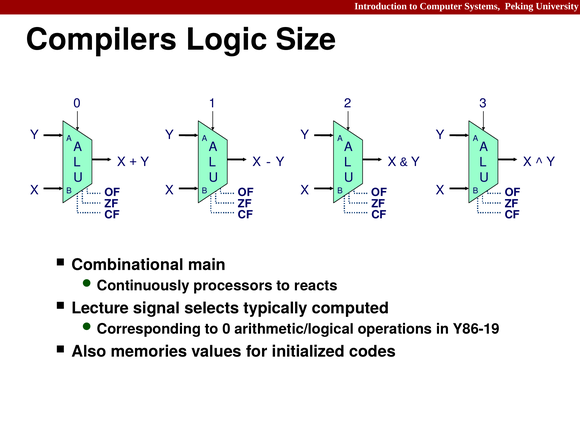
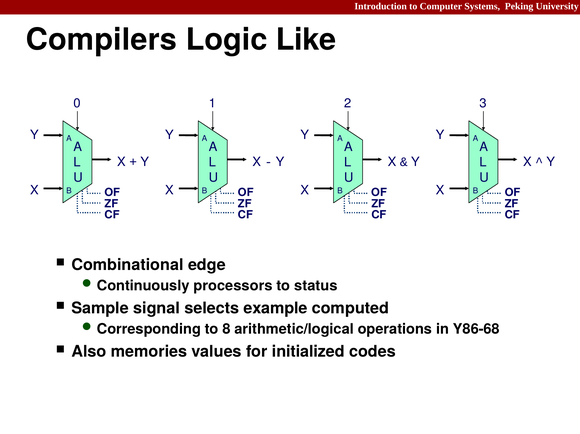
Size: Size -> Like
main: main -> edge
reacts: reacts -> status
Lecture: Lecture -> Sample
typically: typically -> example
to 0: 0 -> 8
Y86-19: Y86-19 -> Y86-68
